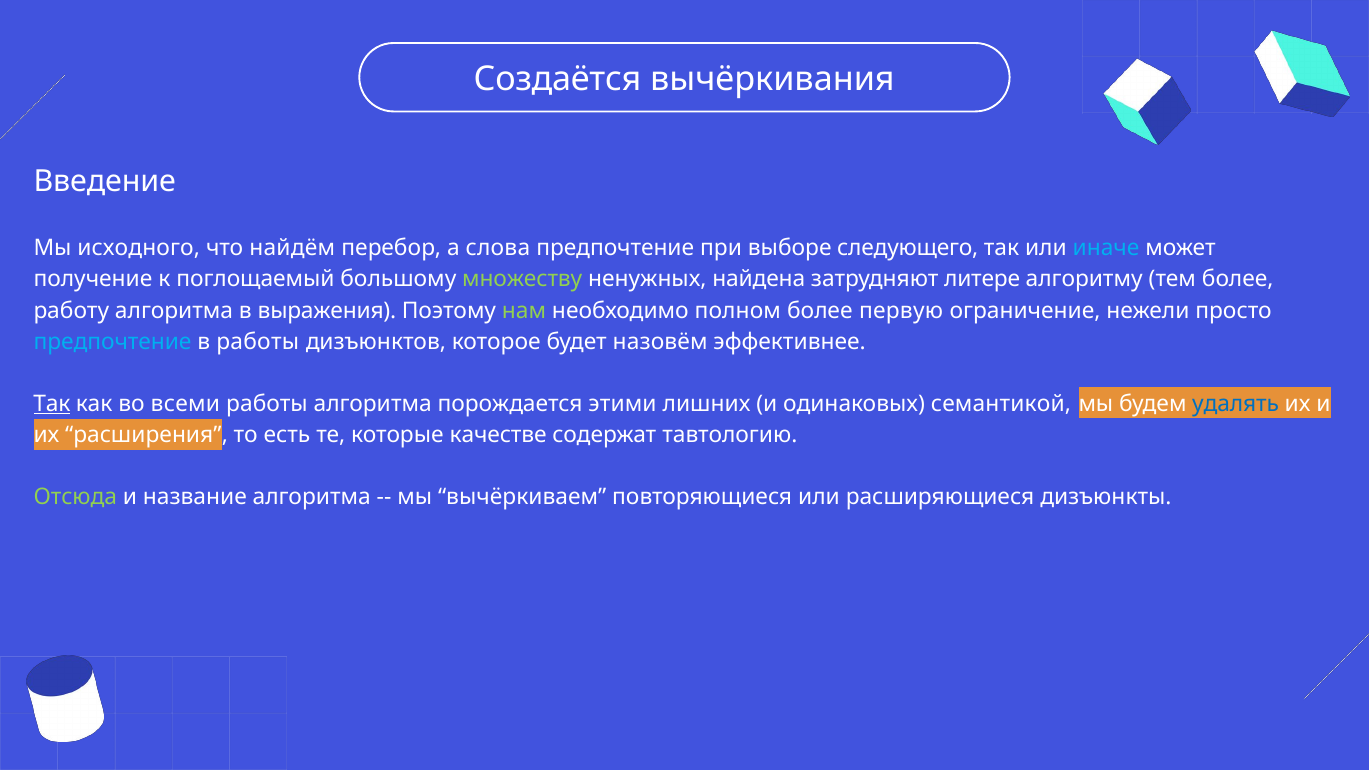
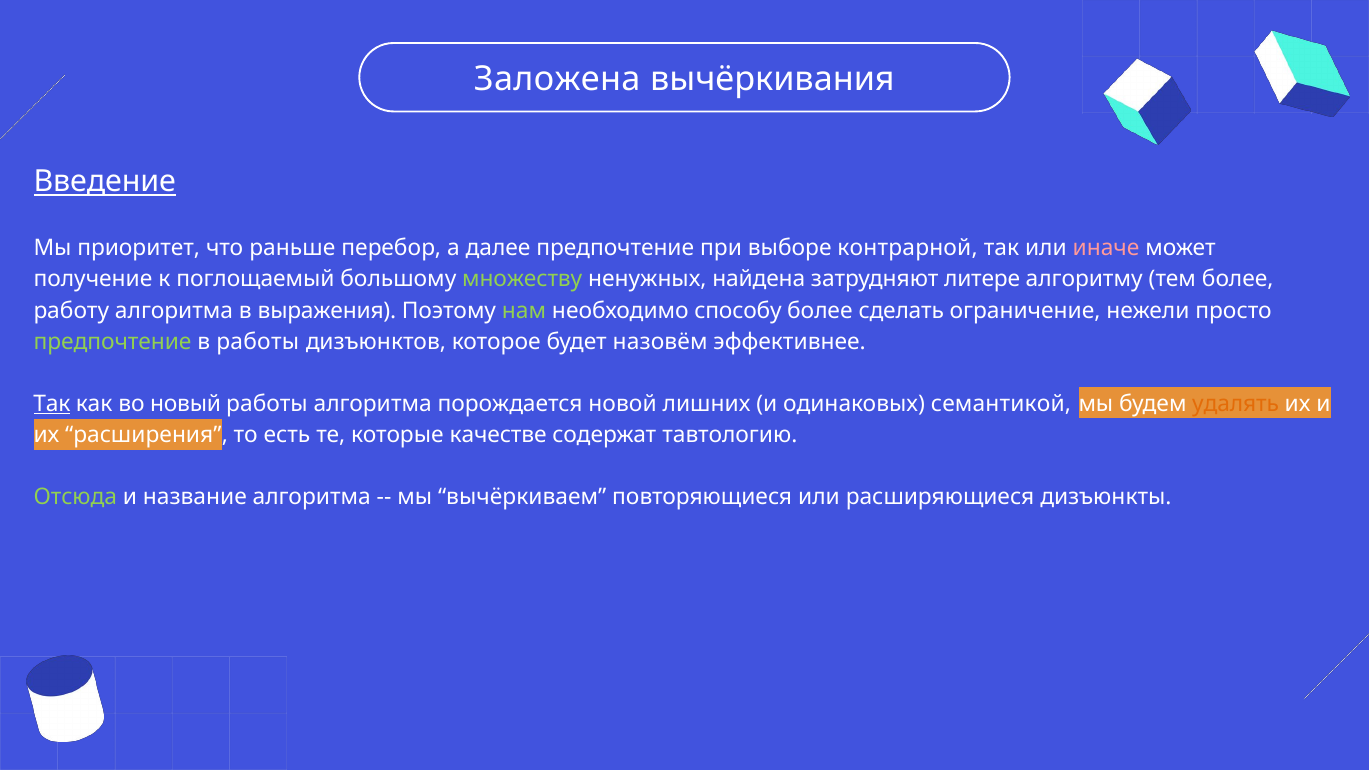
Создаётся: Создаётся -> Заложена
Введение underline: none -> present
исходного: исходного -> приоритет
найдём: найдём -> раньше
слова: слова -> далее
следующего: следующего -> контрарной
иначе colour: light blue -> pink
полном: полном -> способу
первую: первую -> сделать
предпочтение at (113, 342) colour: light blue -> light green
всеми: всеми -> новый
этими: этими -> новой
удалять colour: blue -> orange
